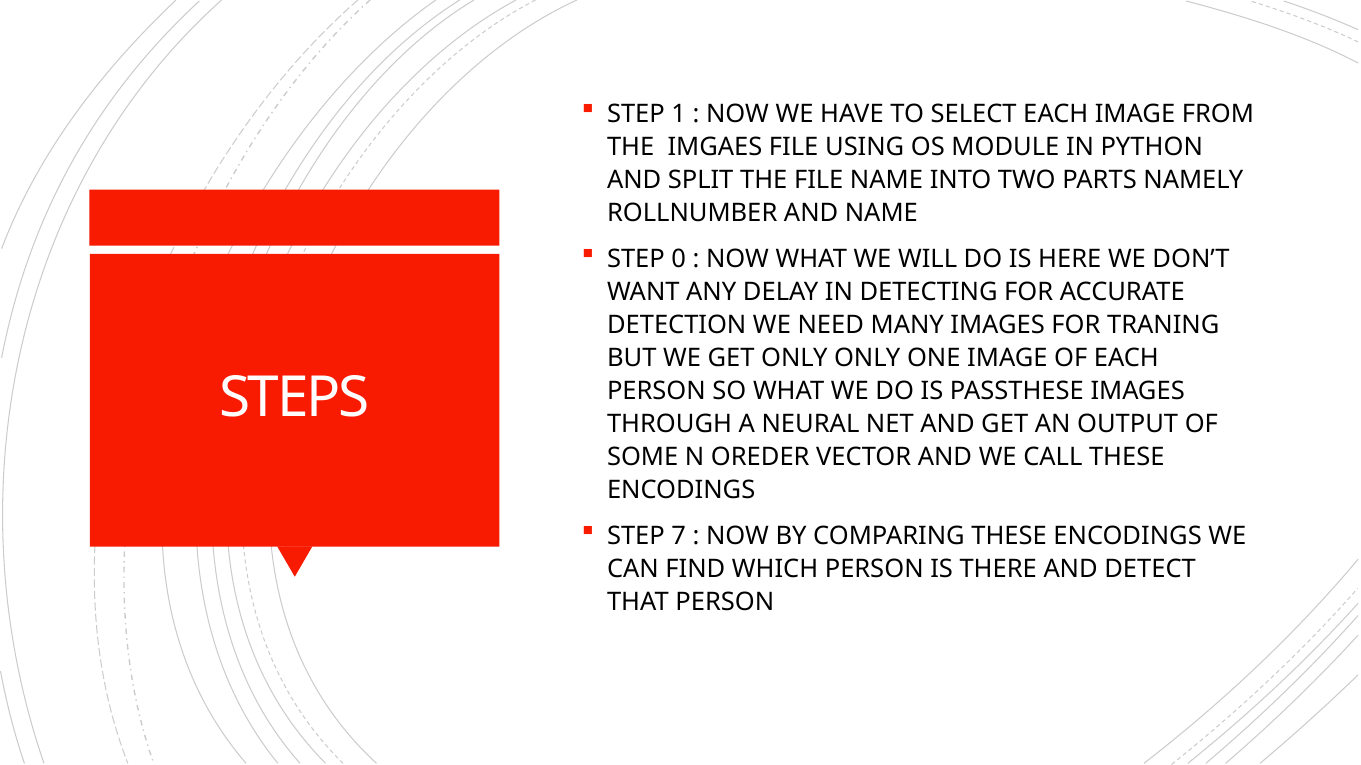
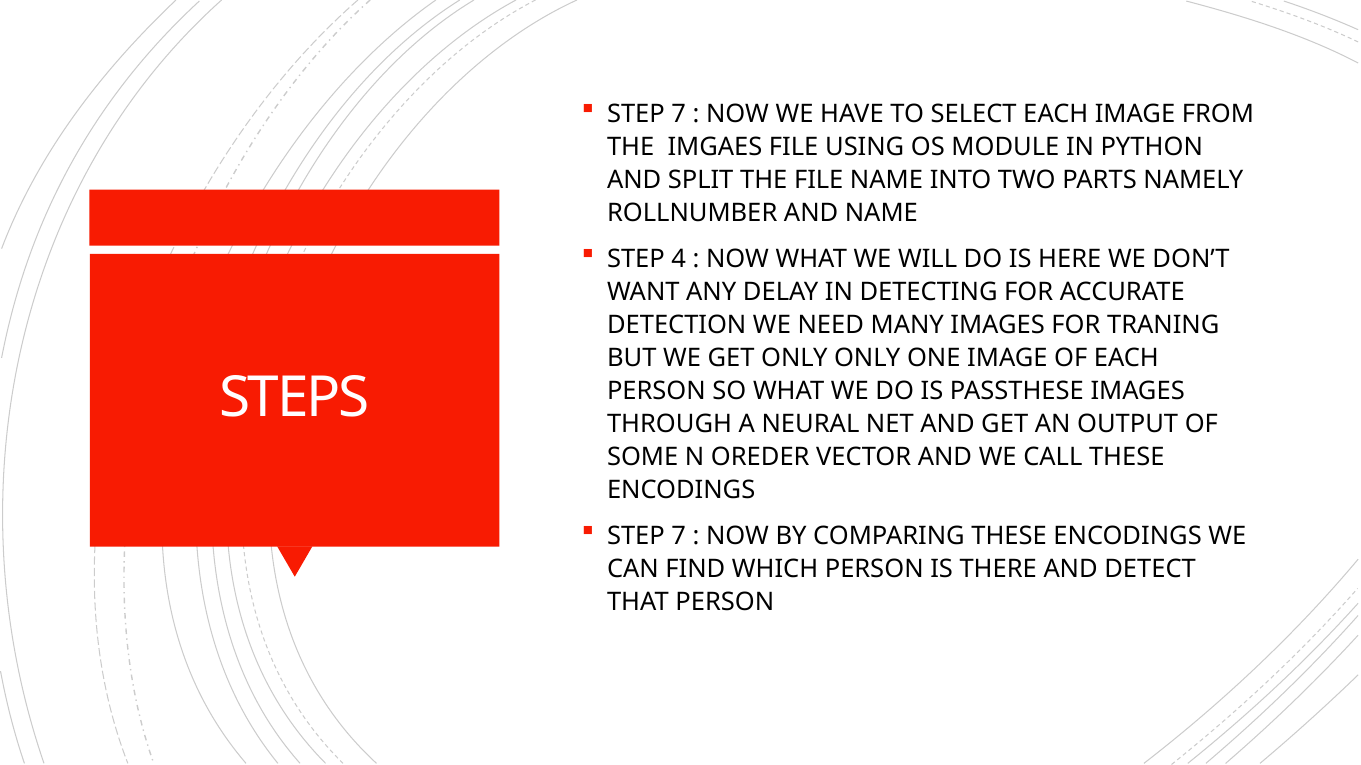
1 at (679, 114): 1 -> 7
0: 0 -> 4
